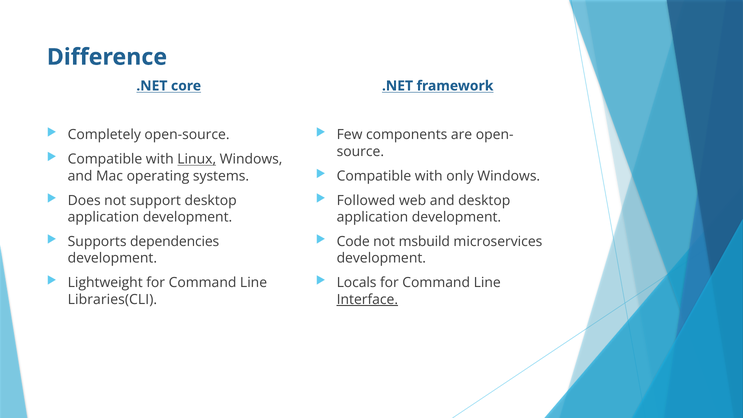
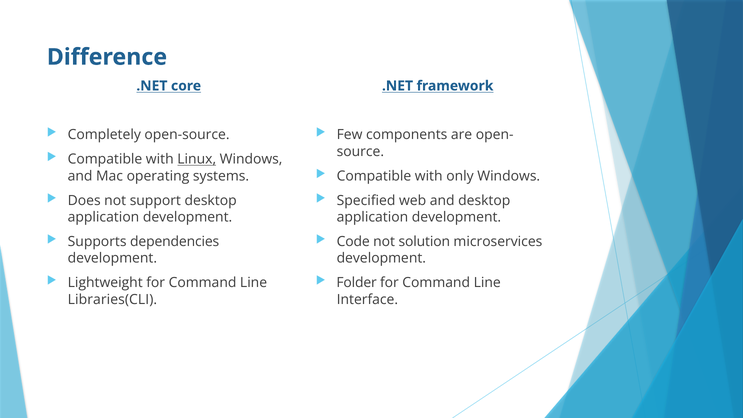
Followed: Followed -> Specified
msbuild: msbuild -> solution
Locals: Locals -> Folder
Interface underline: present -> none
